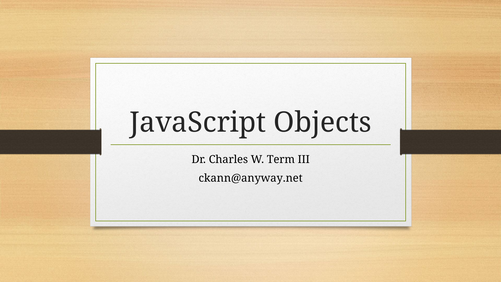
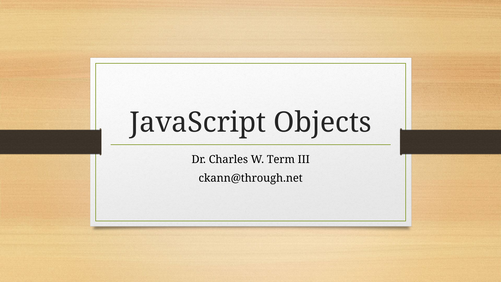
ckann@anyway.net: ckann@anyway.net -> ckann@through.net
